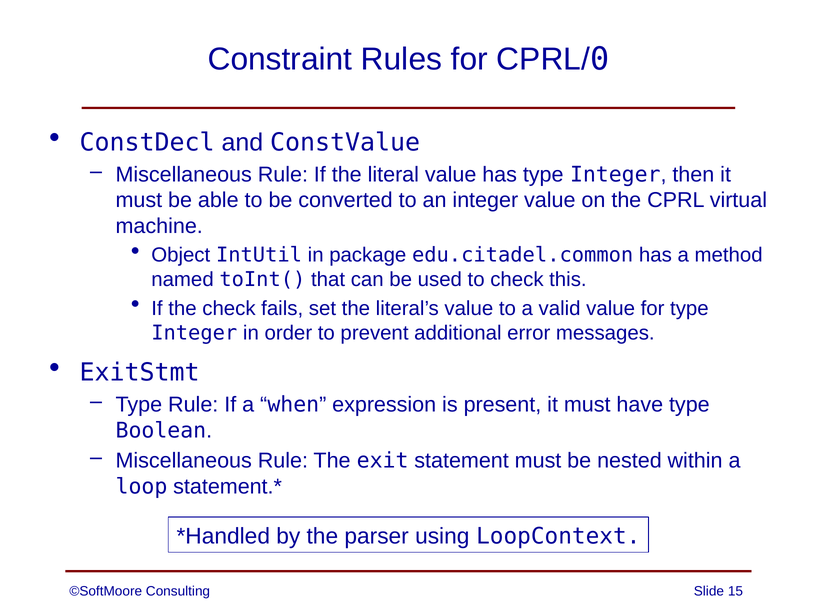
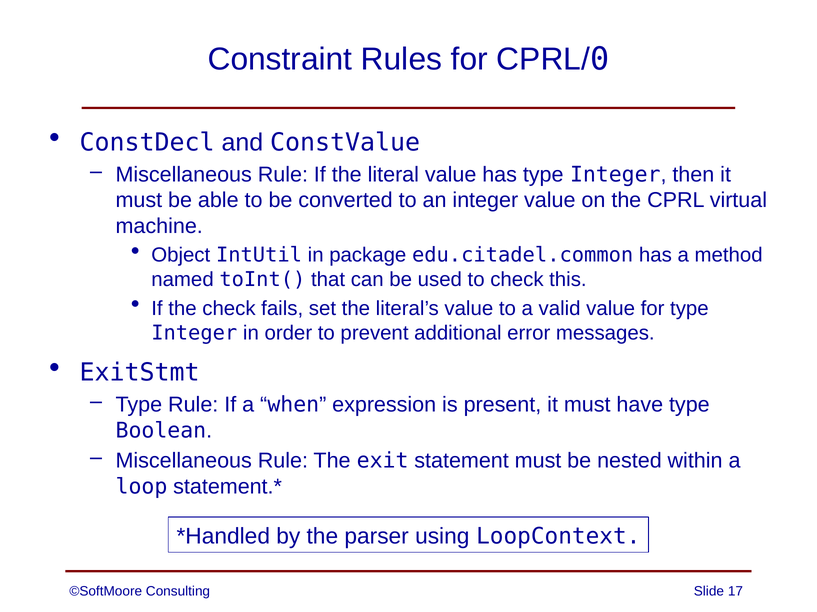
15: 15 -> 17
